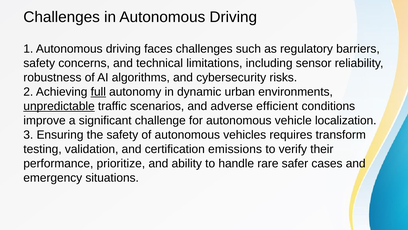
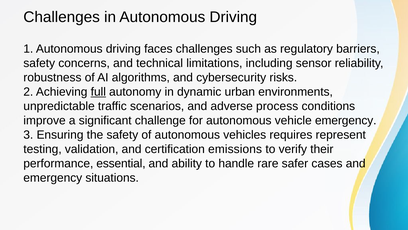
unpredictable underline: present -> none
efficient: efficient -> process
vehicle localization: localization -> emergency
transform: transform -> represent
prioritize: prioritize -> essential
